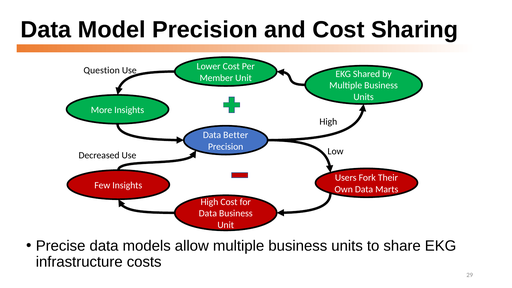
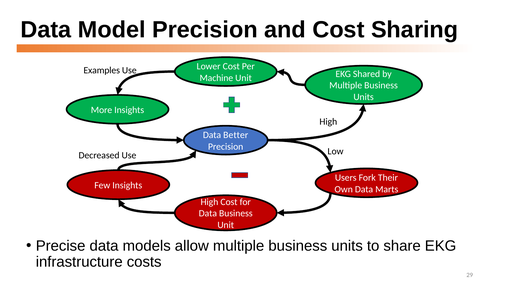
Question: Question -> Examples
Member: Member -> Machine
